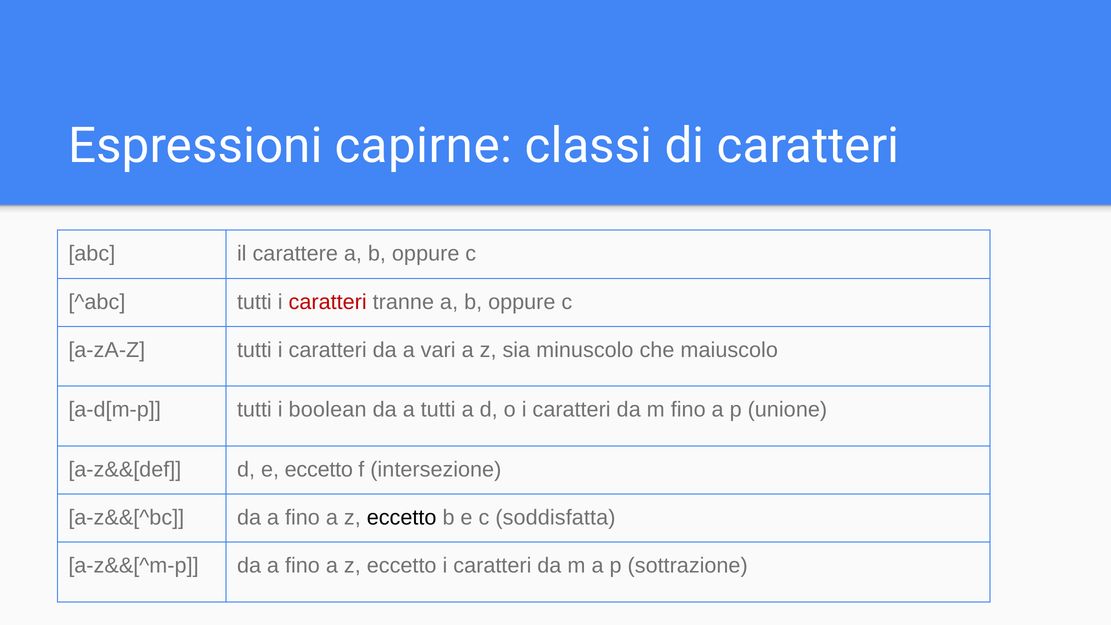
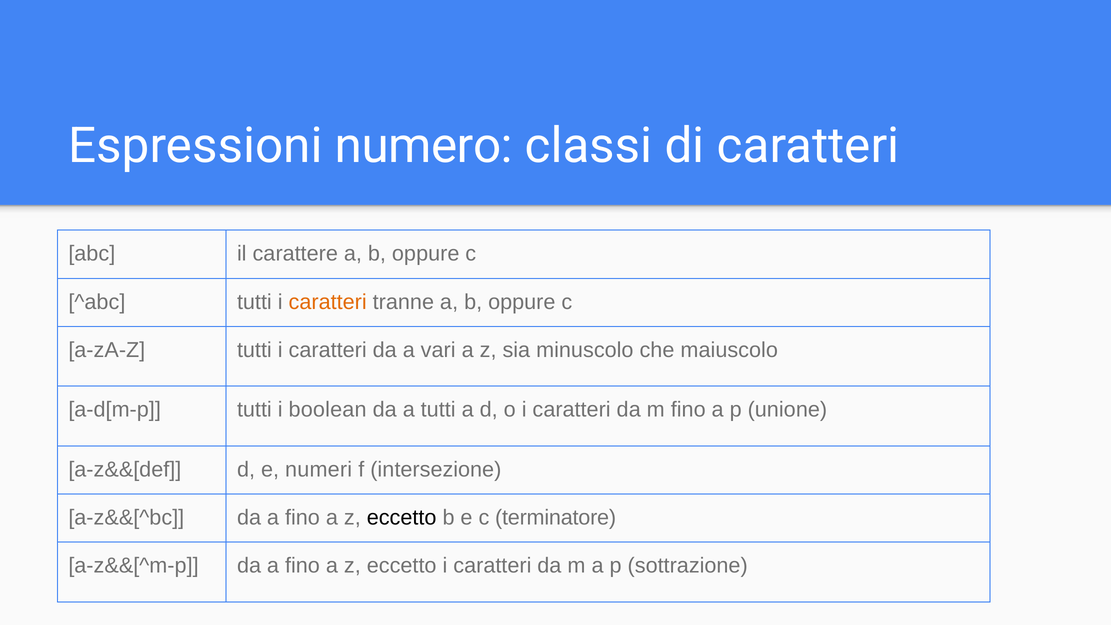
capirne: capirne -> numero
caratteri at (328, 302) colour: red -> orange
e eccetto: eccetto -> numeri
soddisfatta: soddisfatta -> terminatore
